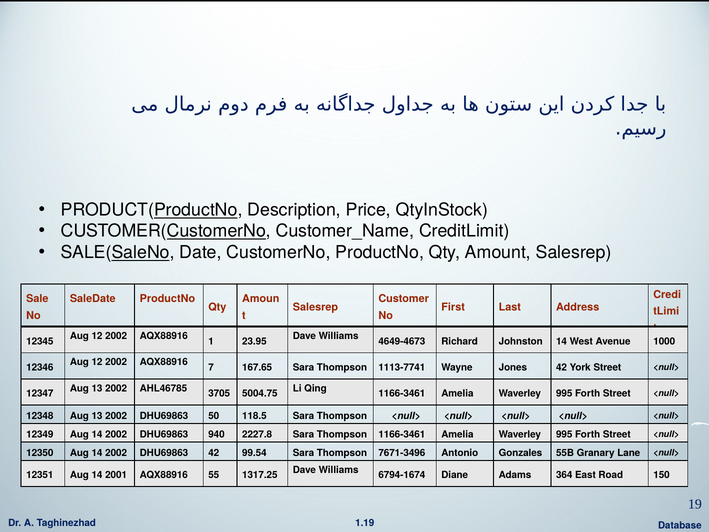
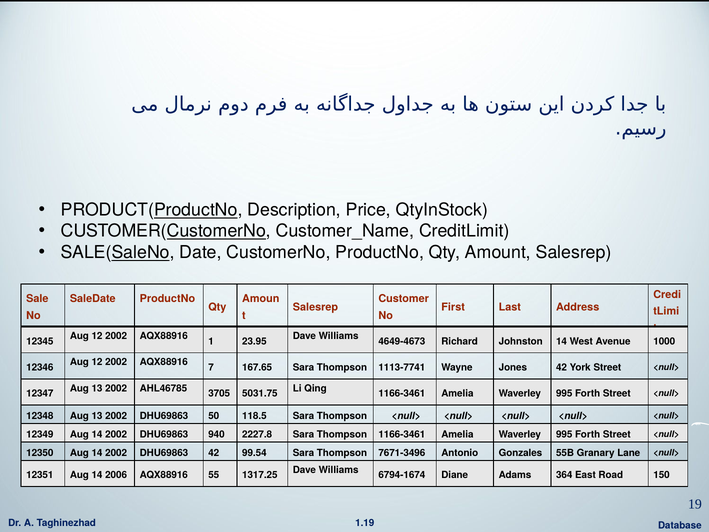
5004.75: 5004.75 -> 5031.75
2001: 2001 -> 2006
